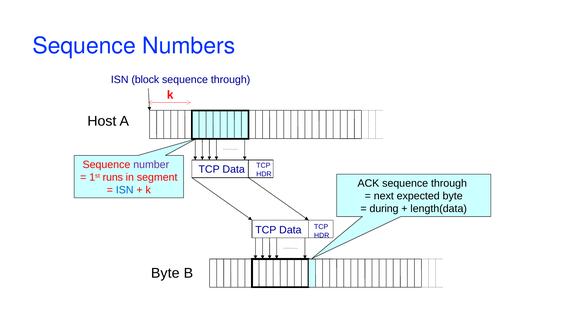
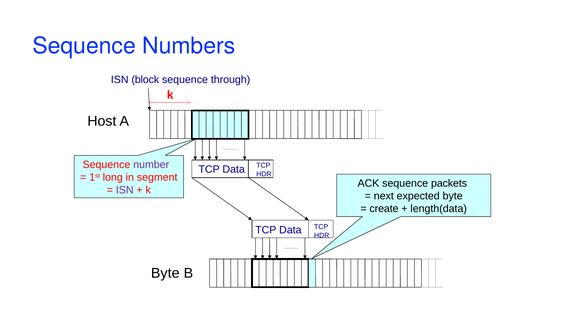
runs: runs -> long
ACK sequence through: through -> packets
ISN at (125, 190) colour: blue -> purple
during: during -> create
